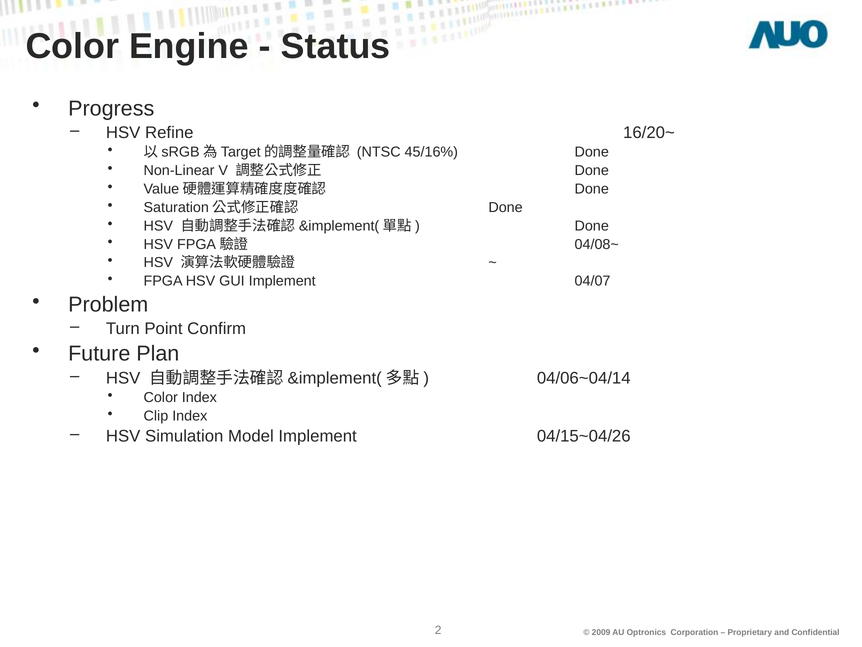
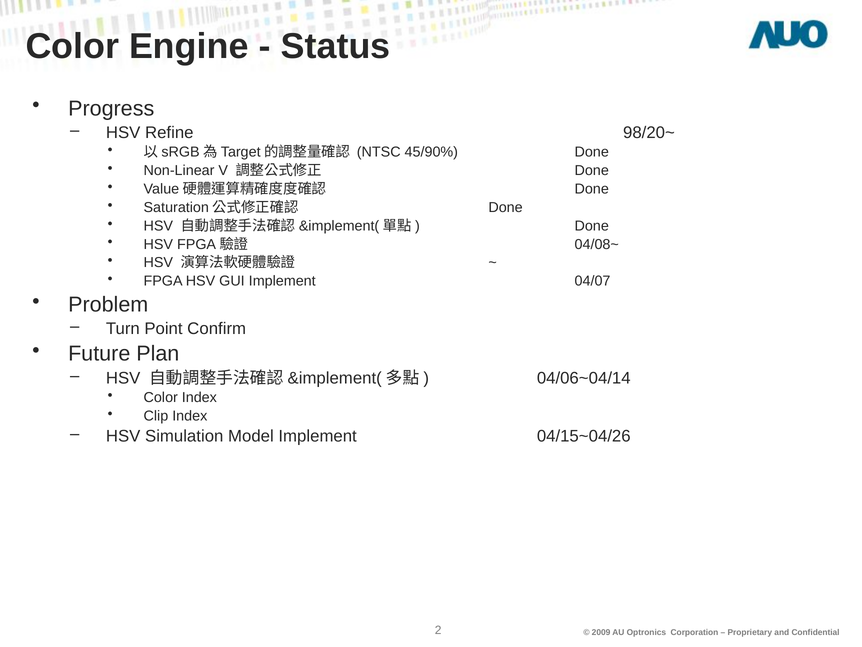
16/20~: 16/20~ -> 98/20~
45/16%: 45/16% -> 45/90%
